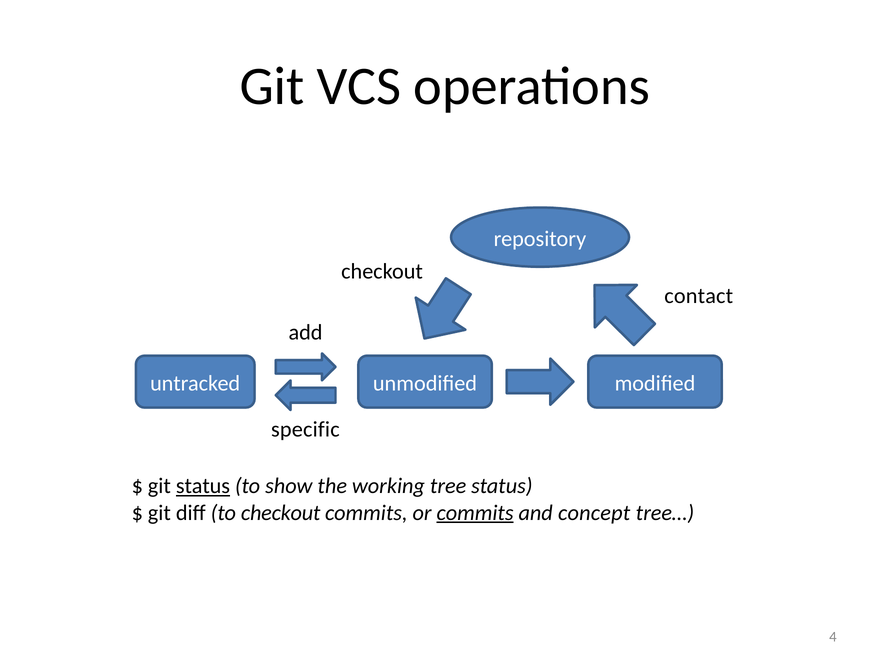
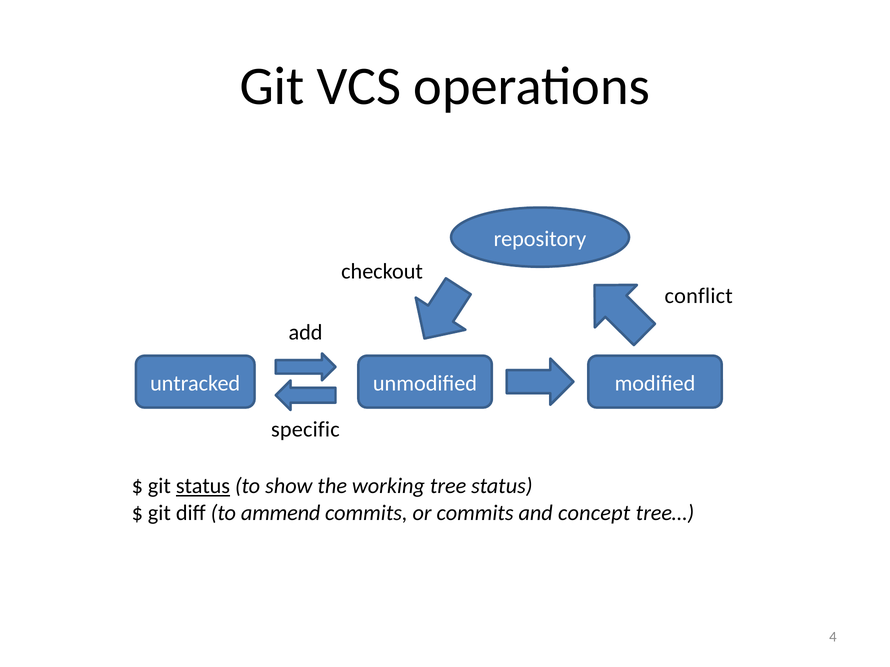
contact: contact -> conflict
to checkout: checkout -> ammend
commits at (475, 513) underline: present -> none
